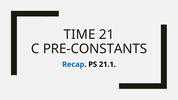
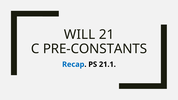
TIME: TIME -> WILL
